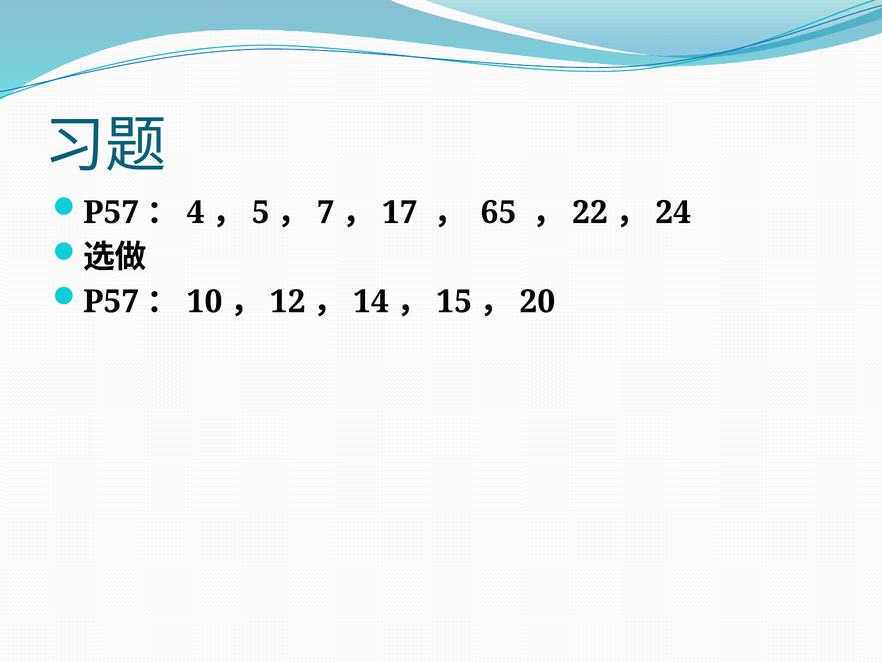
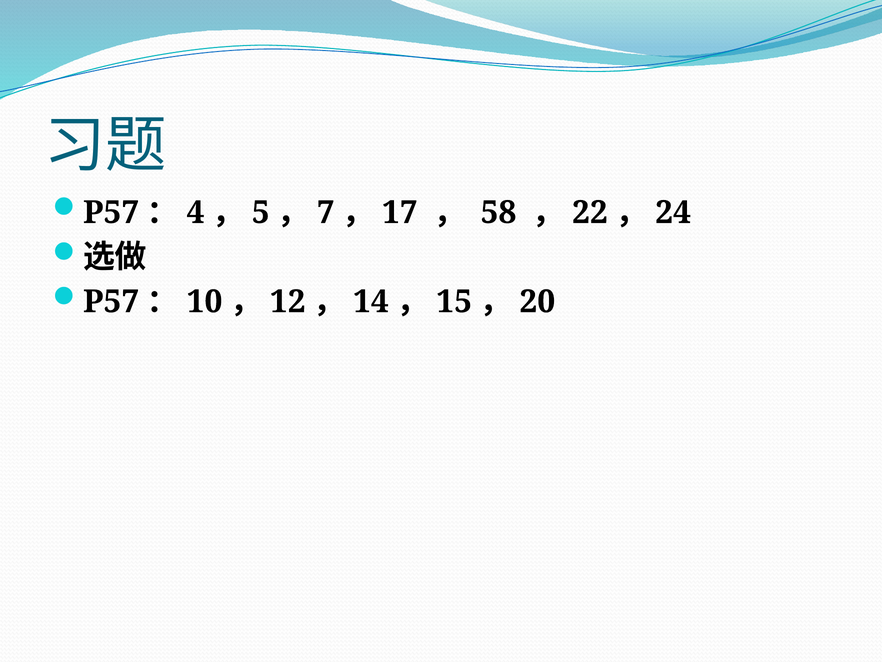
65: 65 -> 58
